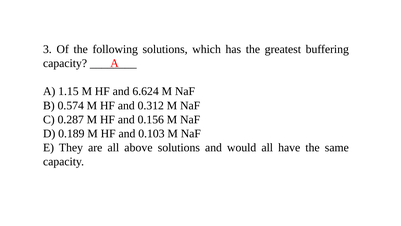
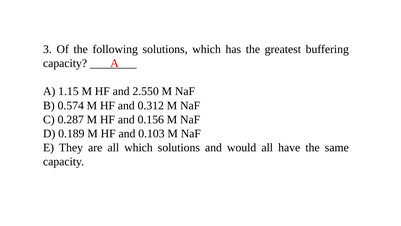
6.624: 6.624 -> 2.550
all above: above -> which
